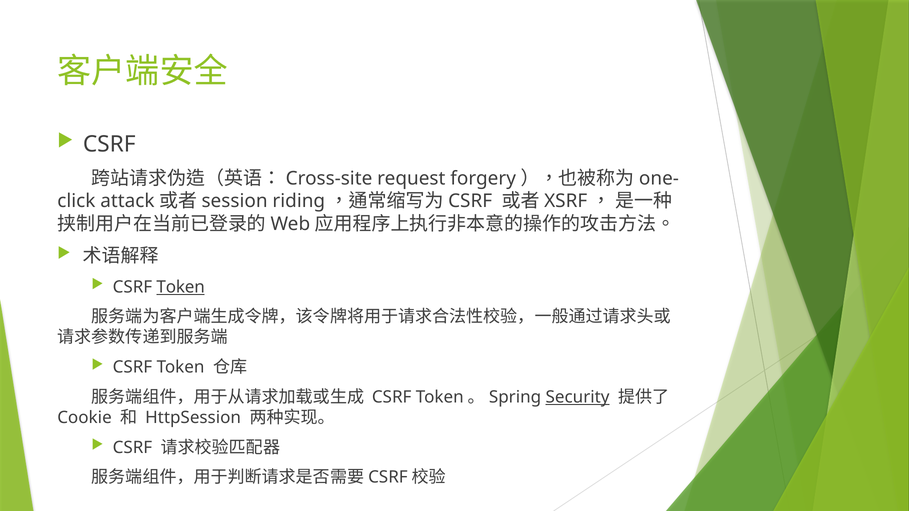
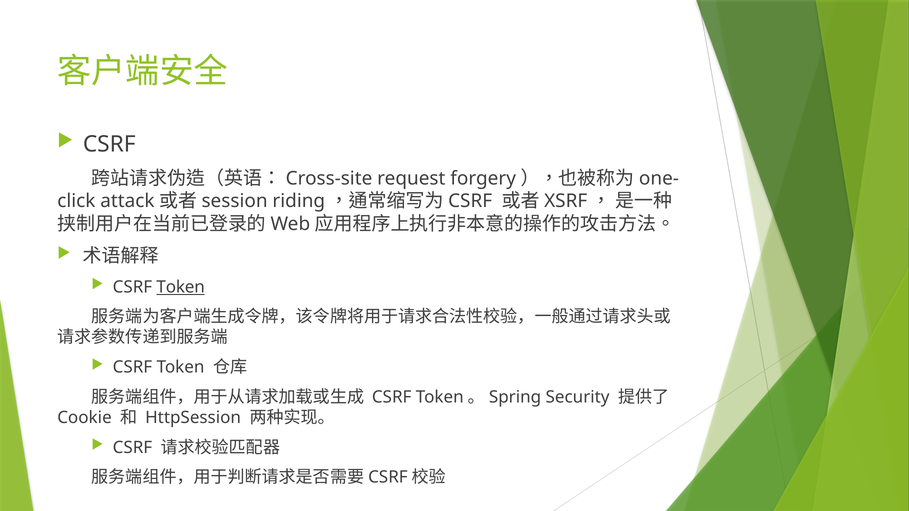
Security underline: present -> none
